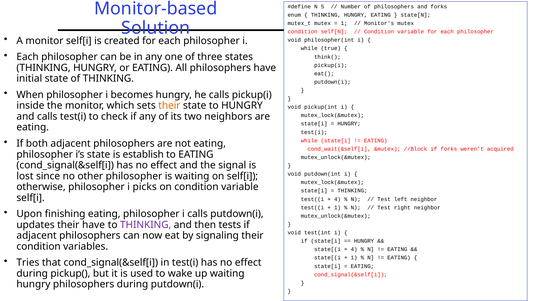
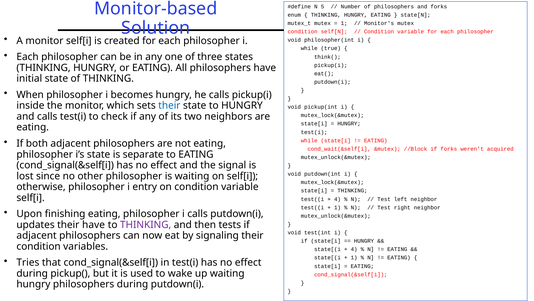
their at (169, 105) colour: orange -> blue
establish: establish -> separate
picks: picks -> entry
